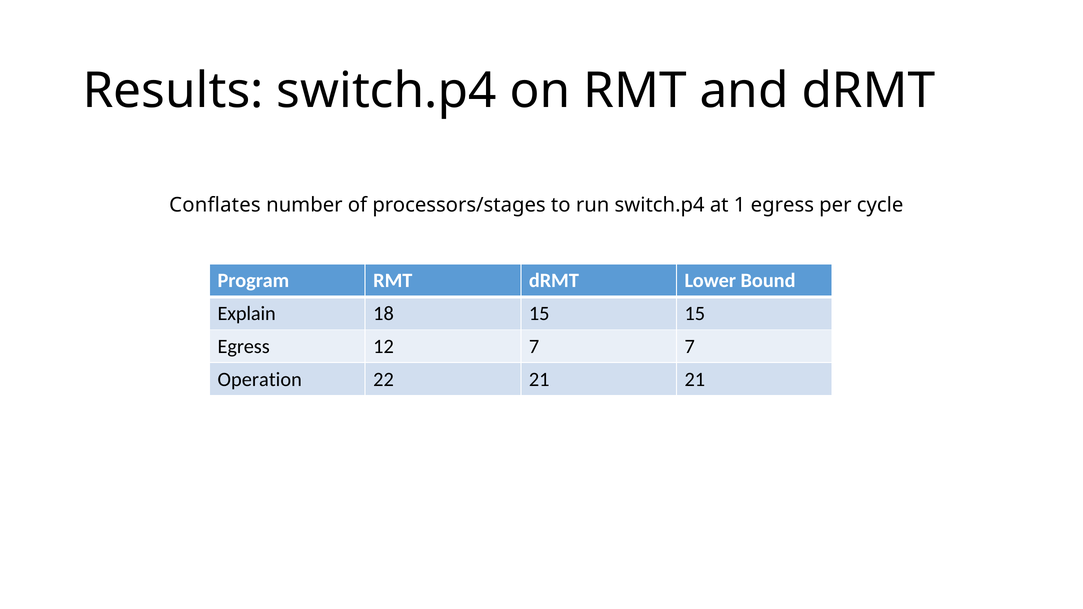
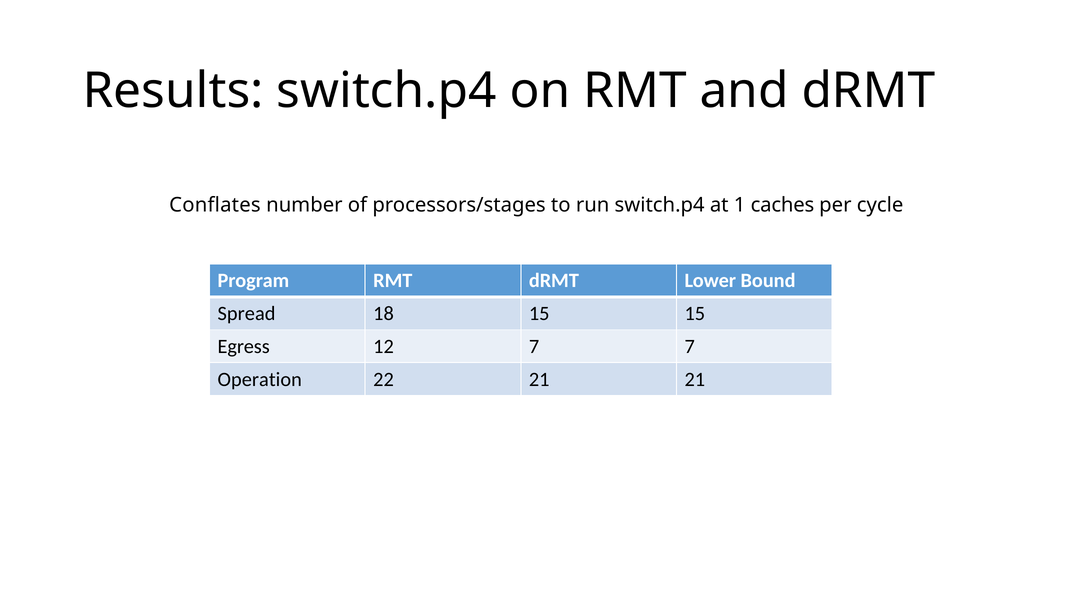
1 egress: egress -> caches
Explain: Explain -> Spread
